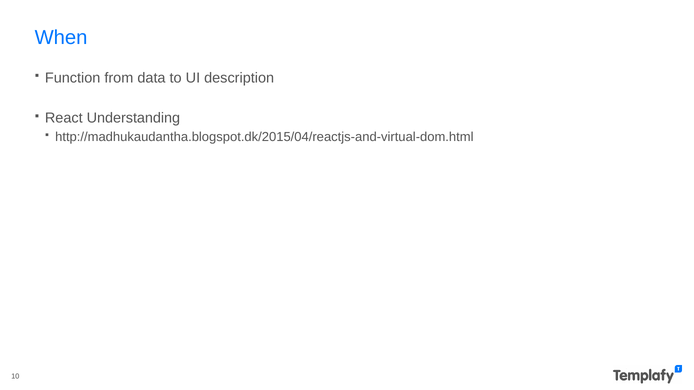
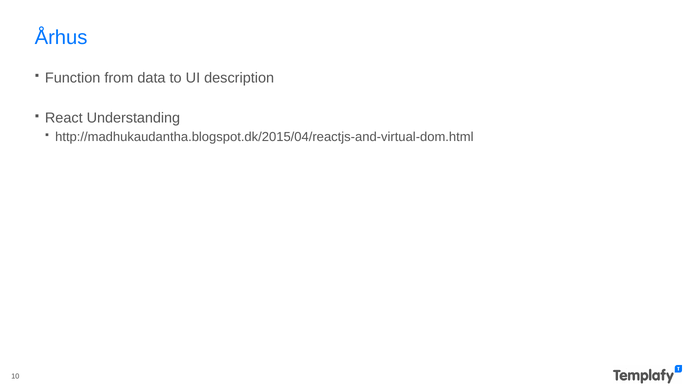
When: When -> Århus
